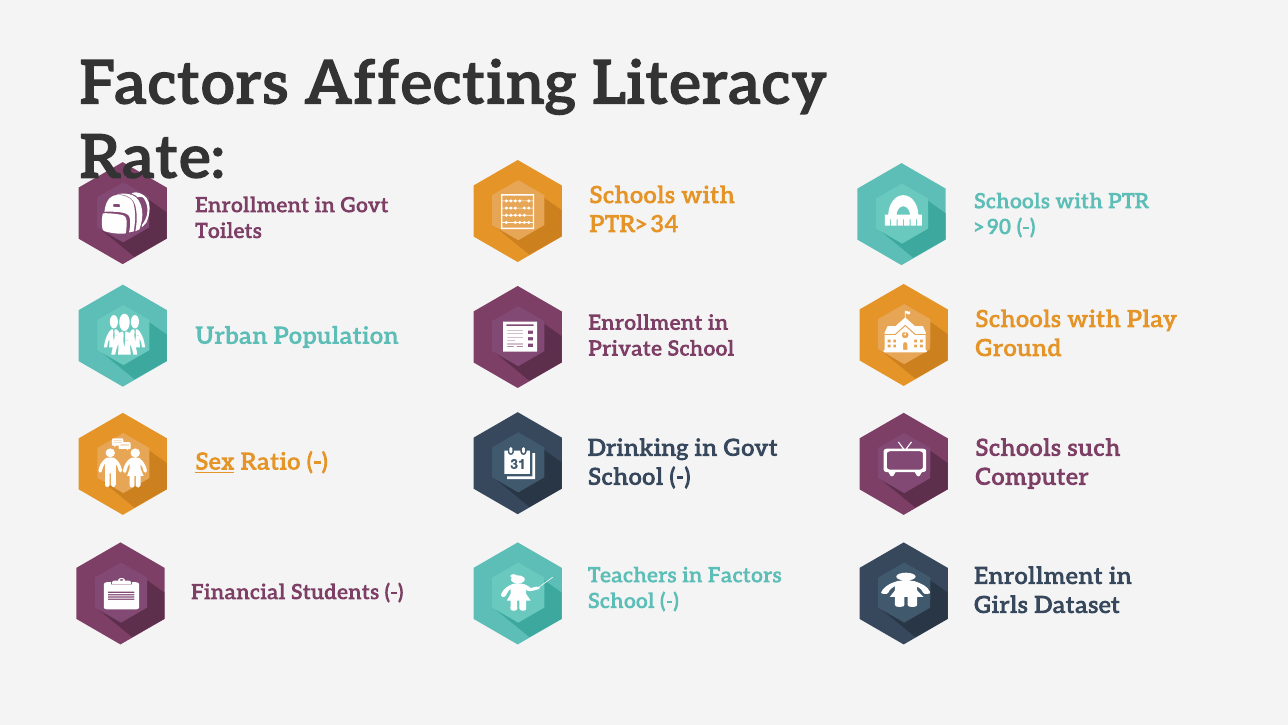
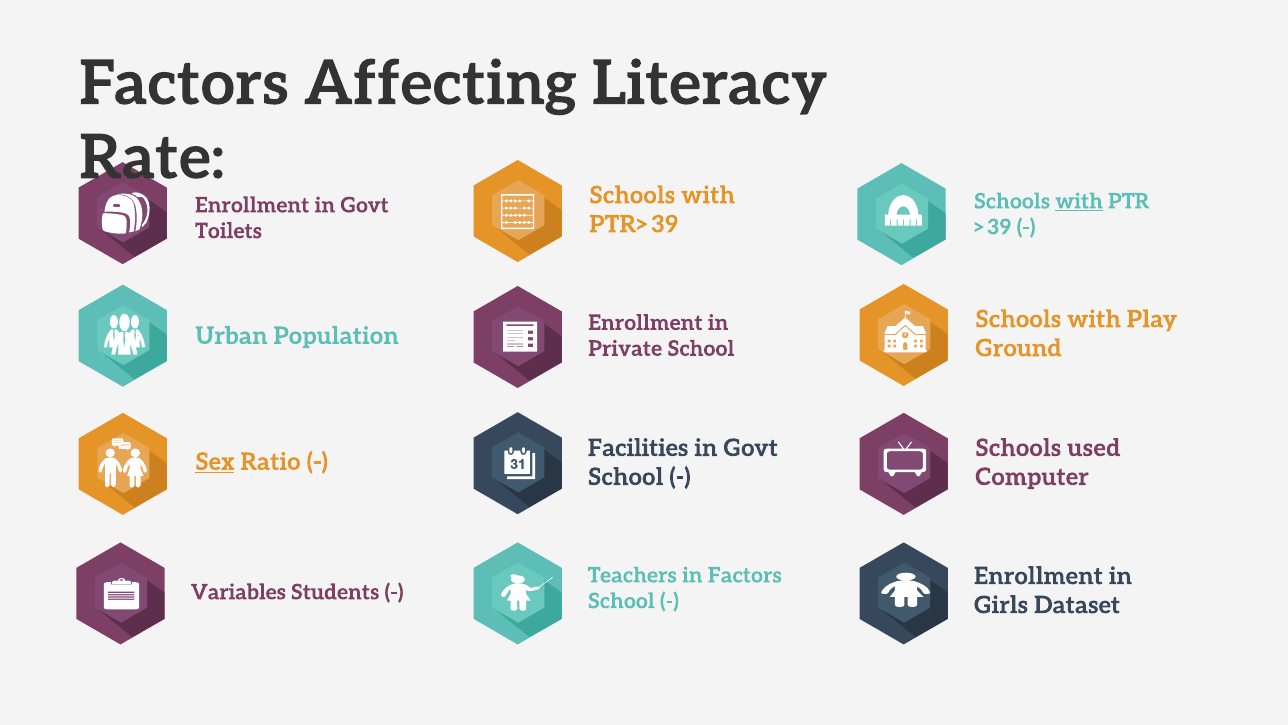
with at (1079, 201) underline: none -> present
PTR>34: PTR>34 -> PTR>39
>90: >90 -> >39
Drinking: Drinking -> Facilities
such: such -> used
Financial: Financial -> Variables
